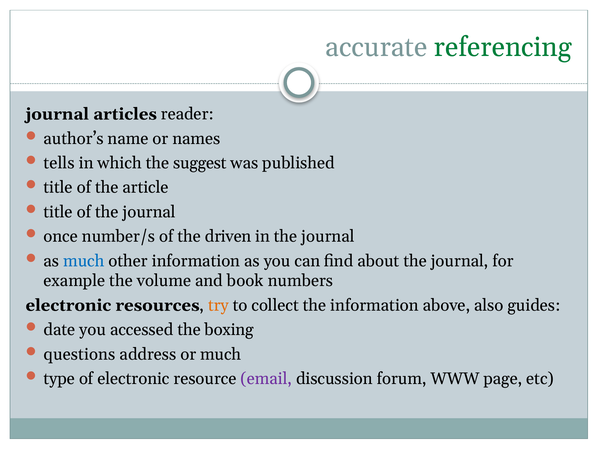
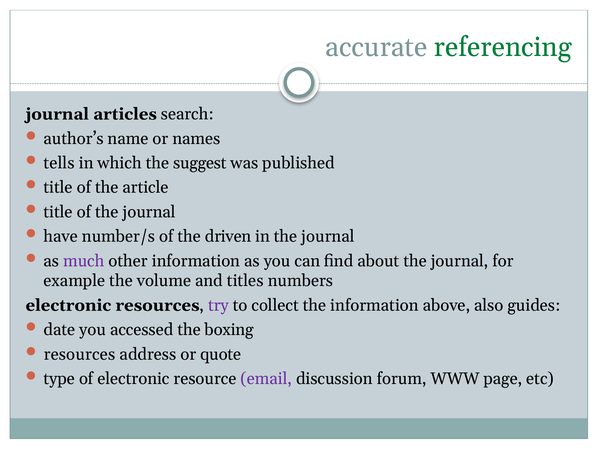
reader: reader -> search
once: once -> have
much at (84, 261) colour: blue -> purple
book: book -> titles
try colour: orange -> purple
questions at (80, 354): questions -> resources
or much: much -> quote
